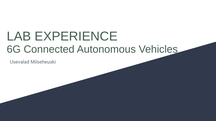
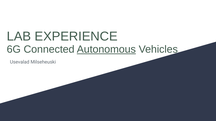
Autonomous underline: none -> present
